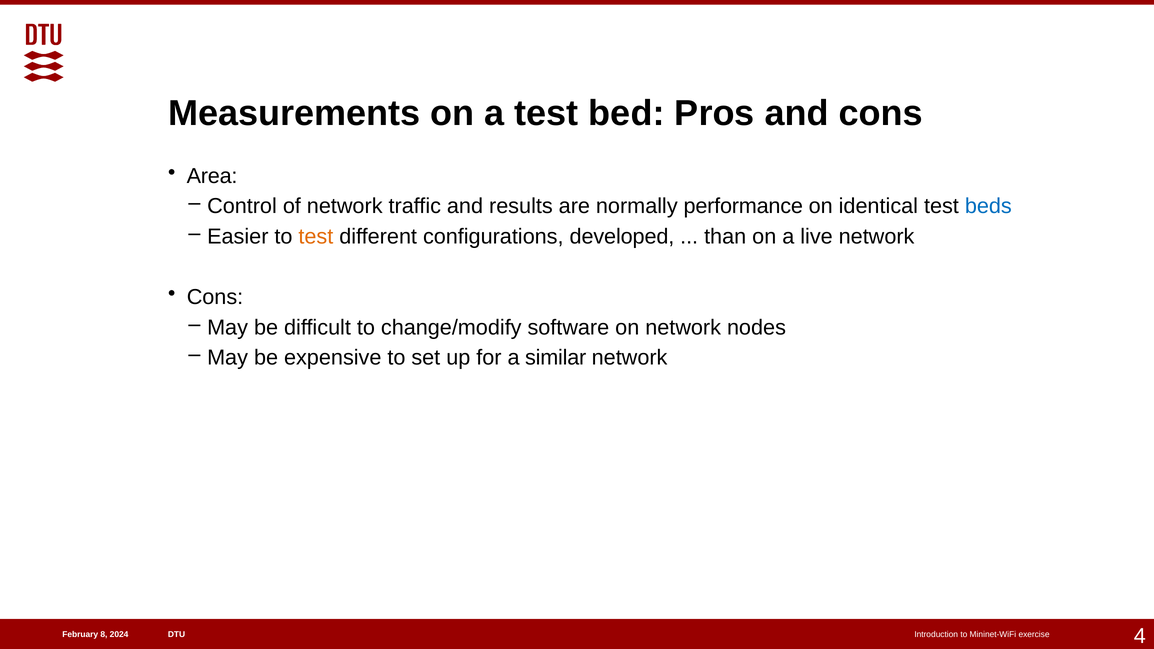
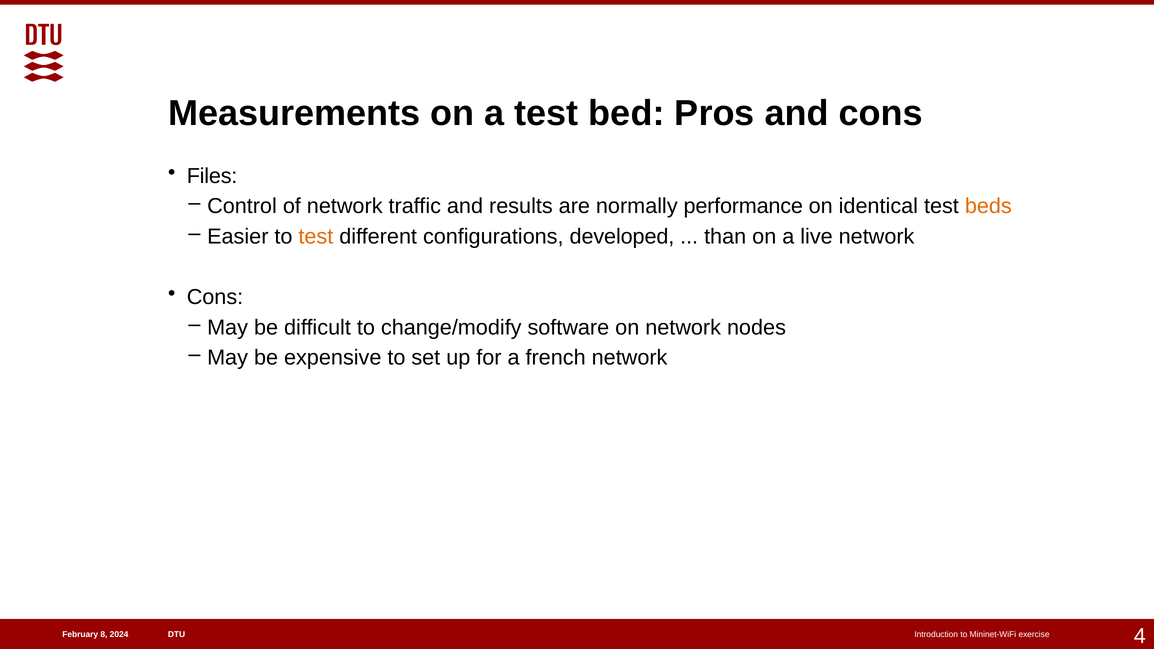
Area: Area -> Files
beds colour: blue -> orange
similar: similar -> french
